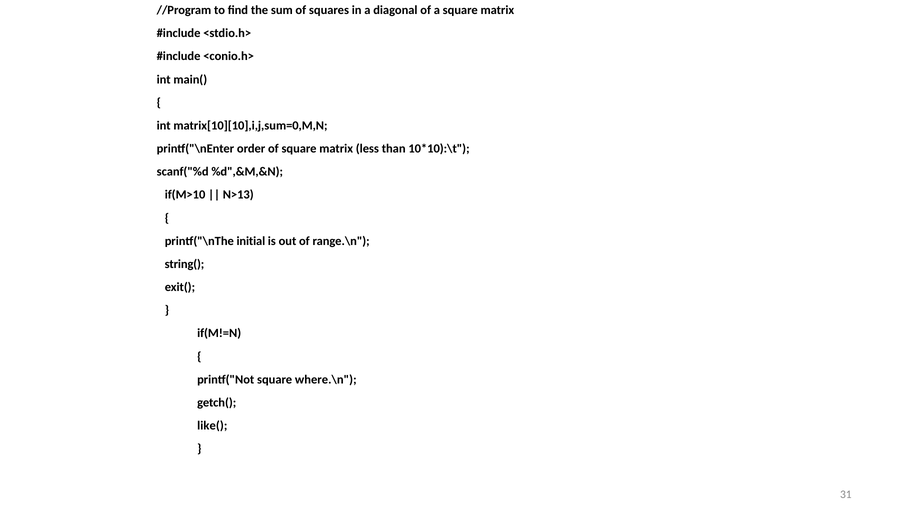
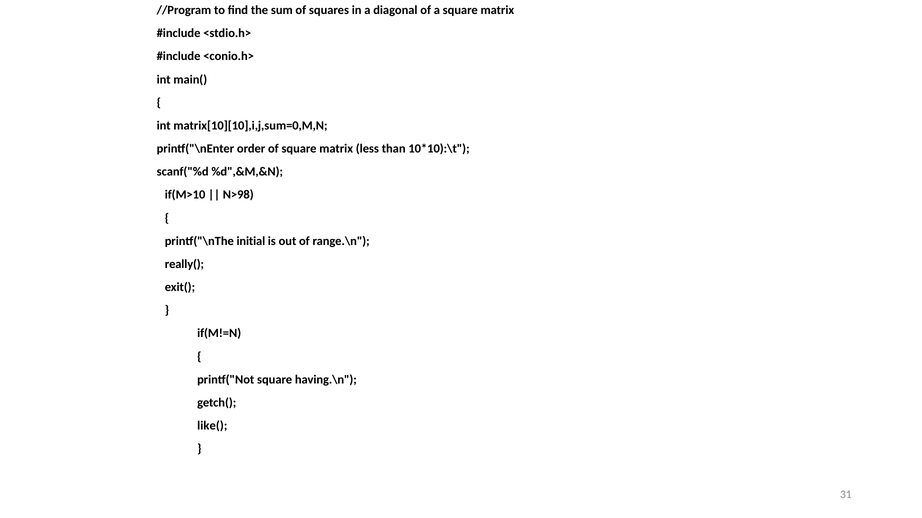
N>13: N>13 -> N>98
string(: string( -> really(
where.\n: where.\n -> having.\n
